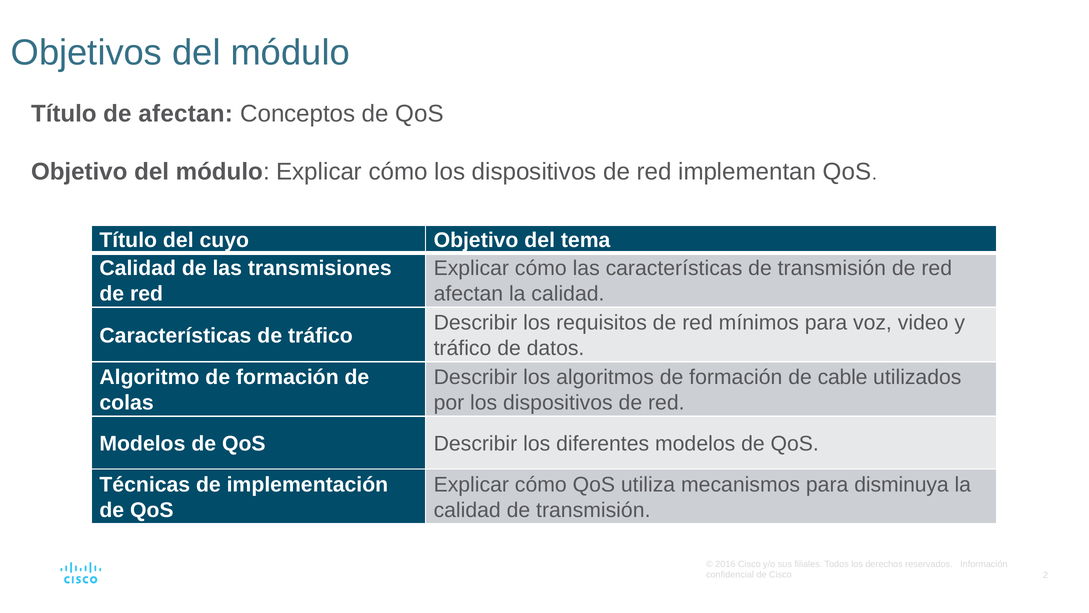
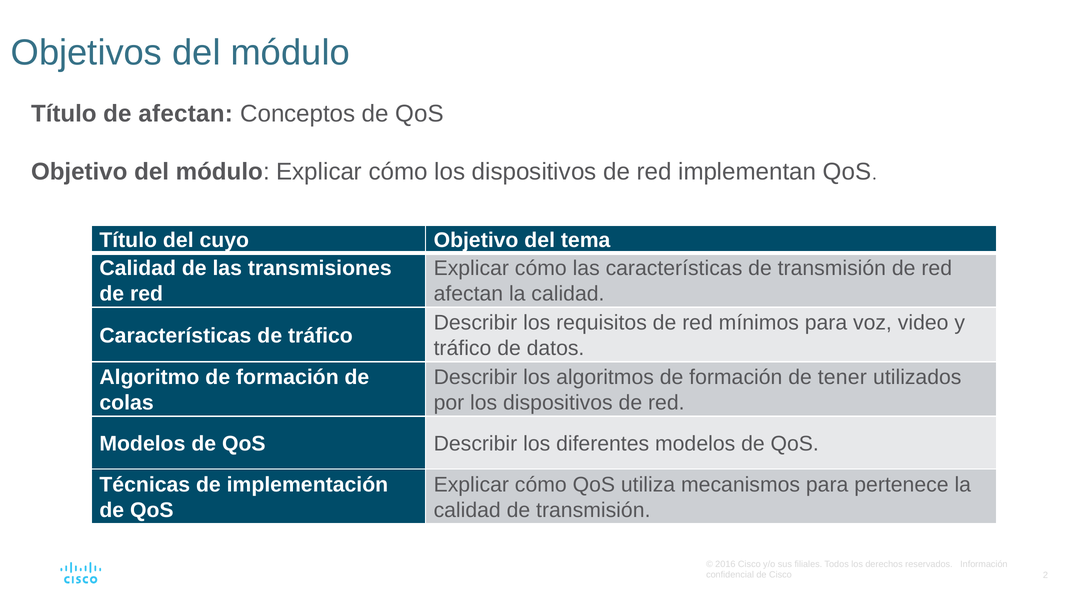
cable: cable -> tener
disminuya: disminuya -> pertenece
